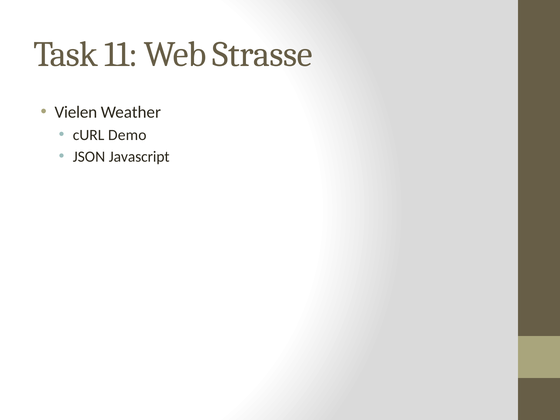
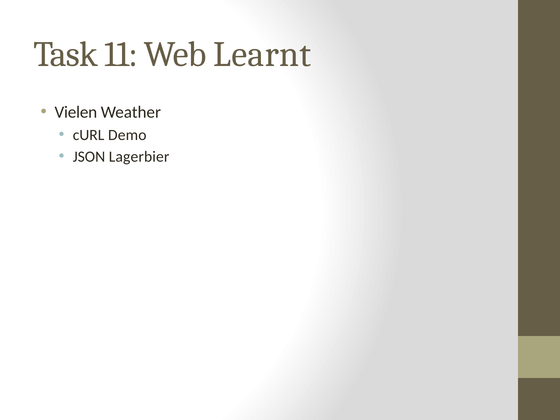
Strasse: Strasse -> Learnt
Javascript: Javascript -> Lagerbier
